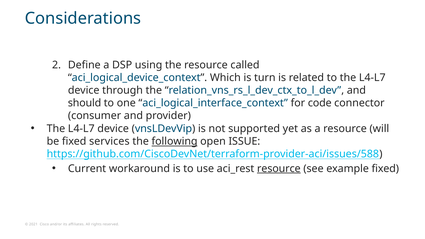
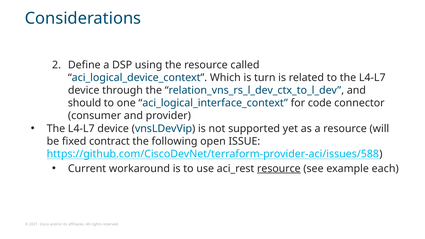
services: services -> contract
following underline: present -> none
example fixed: fixed -> each
